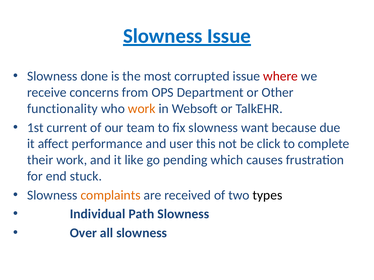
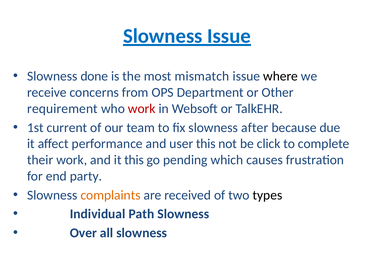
corrupted: corrupted -> mismatch
where colour: red -> black
functionality: functionality -> requirement
work at (142, 109) colour: orange -> red
want: want -> after
it like: like -> this
stuck: stuck -> party
